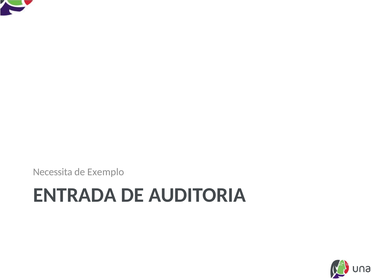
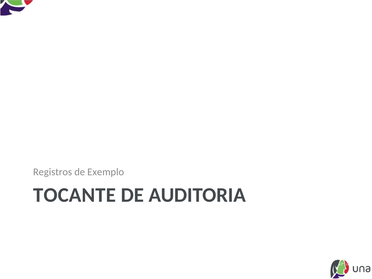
Necessita: Necessita -> Registros
ENTRADA: ENTRADA -> TOCANTE
